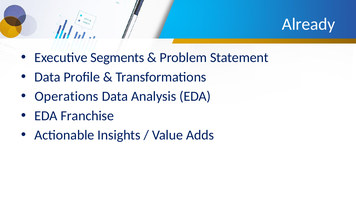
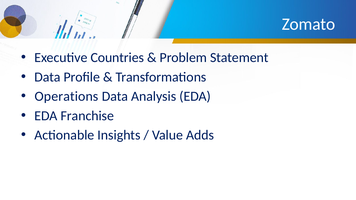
Already: Already -> Zomato
Segments: Segments -> Countries
